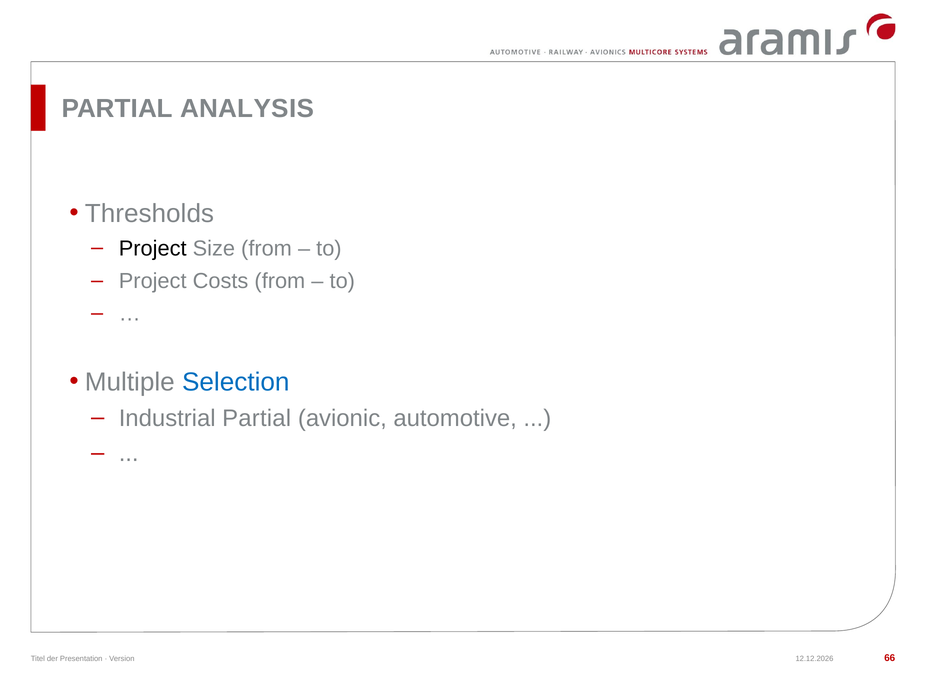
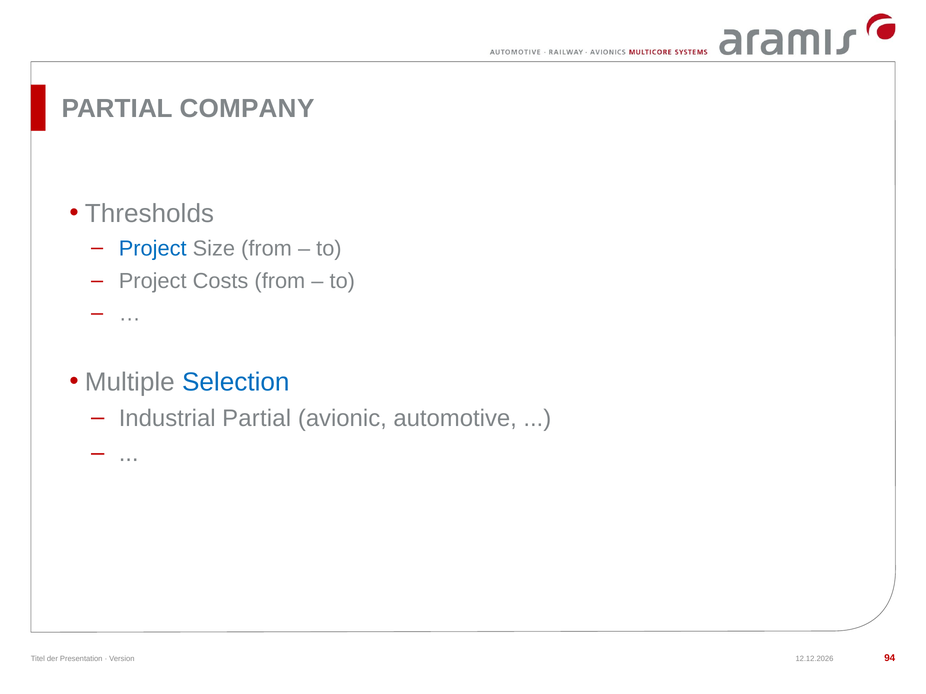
ANALYSIS: ANALYSIS -> COMPANY
Project at (153, 249) colour: black -> blue
66: 66 -> 94
